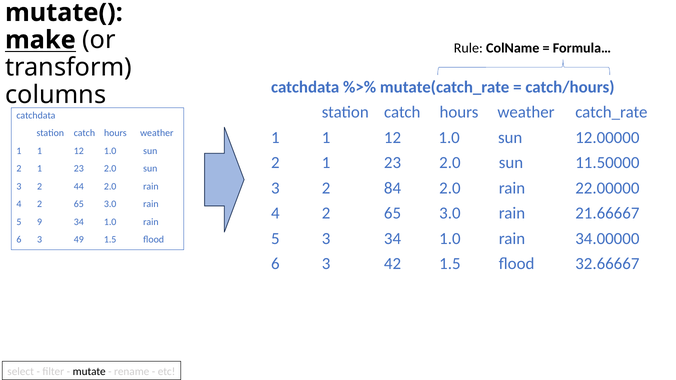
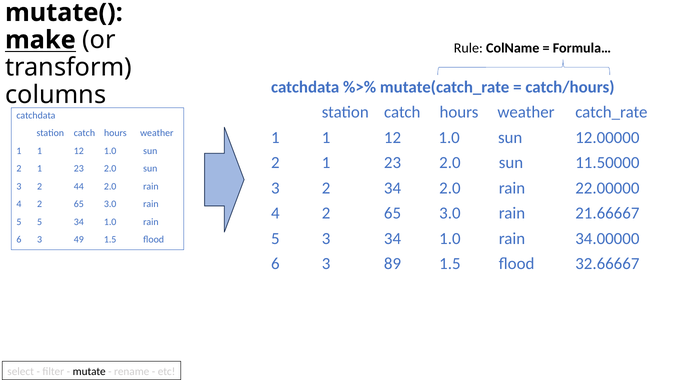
2 84: 84 -> 34
5 9: 9 -> 5
42: 42 -> 89
